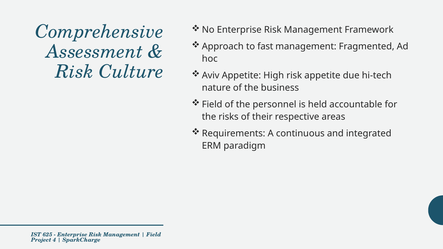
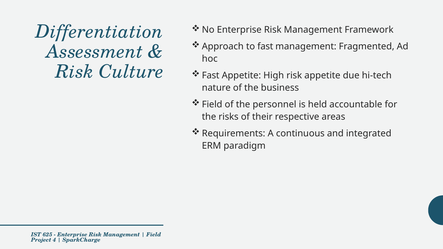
Comprehensive: Comprehensive -> Differentiation
Aviv at (211, 75): Aviv -> Fast
